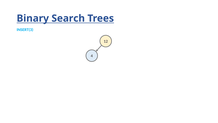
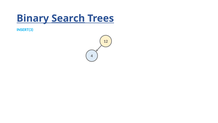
Search underline: none -> present
